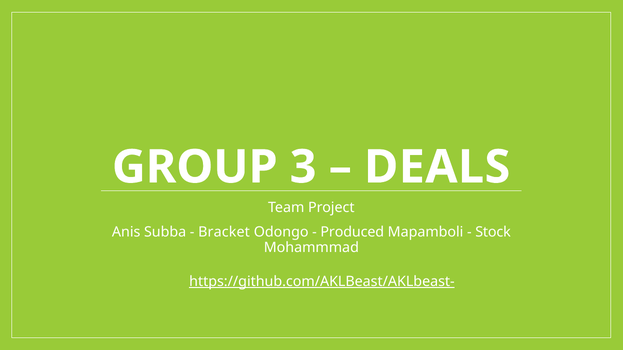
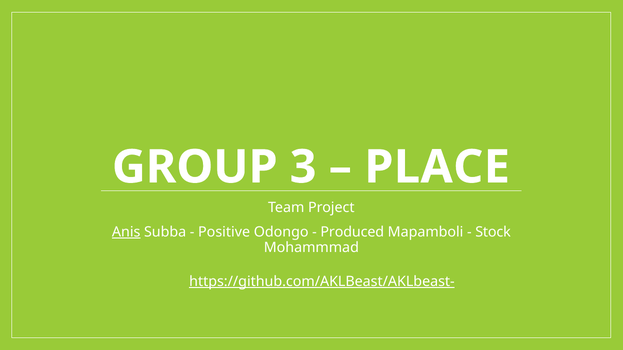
DEALS: DEALS -> PLACE
Anis underline: none -> present
Bracket: Bracket -> Positive
